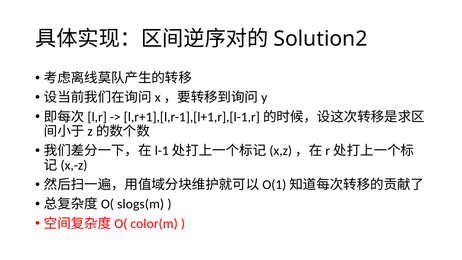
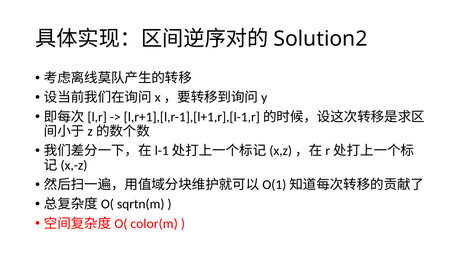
slogs(m: slogs(m -> sqrtn(m
